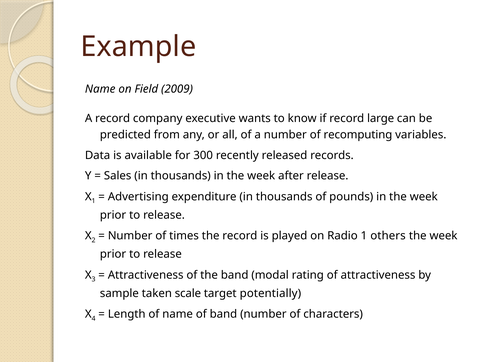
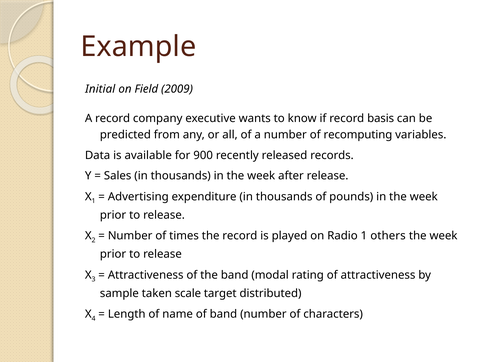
Name at (100, 89): Name -> Initial
large: large -> basis
300: 300 -> 900
potentially: potentially -> distributed
